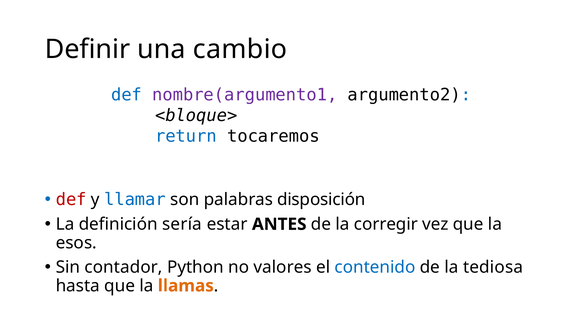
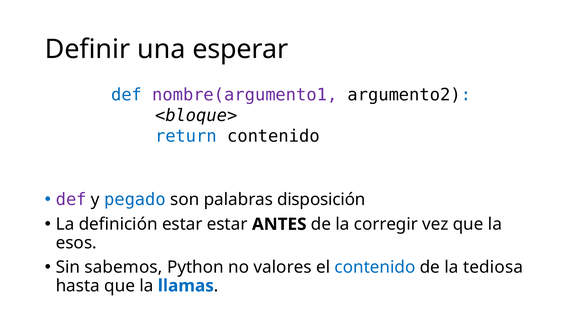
cambio: cambio -> esperar
return tocaremos: tocaremos -> contenido
def at (71, 200) colour: red -> purple
llamar: llamar -> pegado
definición sería: sería -> estar
contador: contador -> sabemos
llamas colour: orange -> blue
